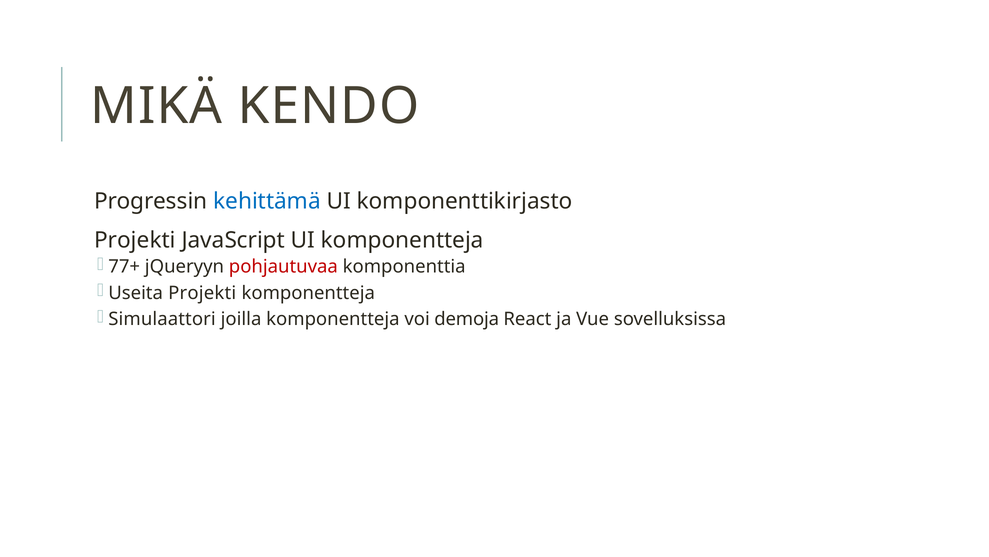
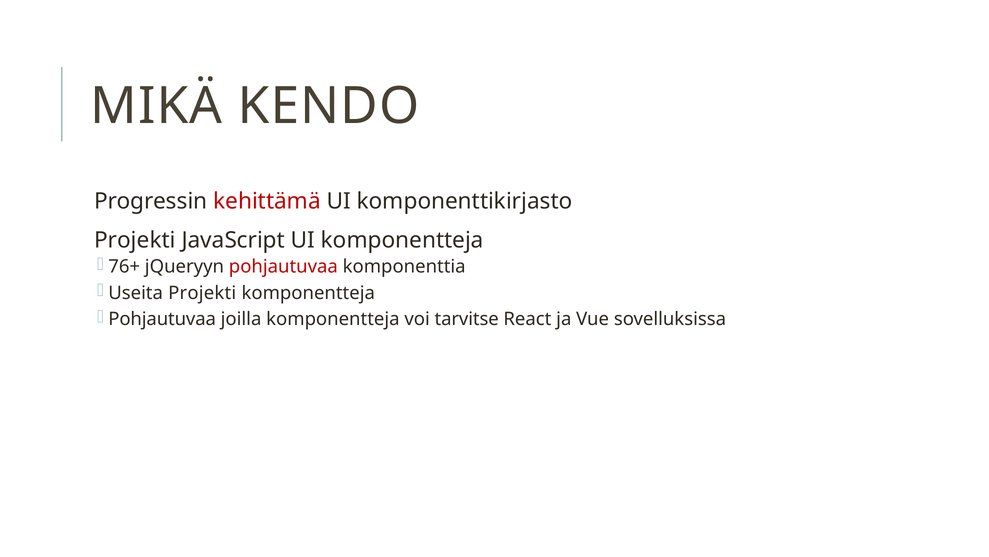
kehittämä colour: blue -> red
77+: 77+ -> 76+
Simulaattori at (162, 319): Simulaattori -> Pohjautuvaa
demoja: demoja -> tarvitse
